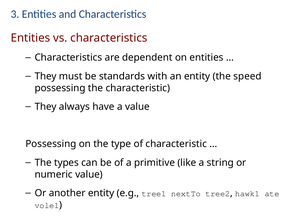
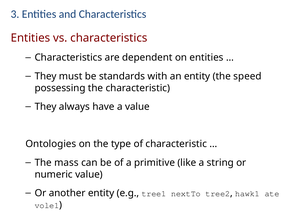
Possessing at (51, 144): Possessing -> Ontologies
types: types -> mass
